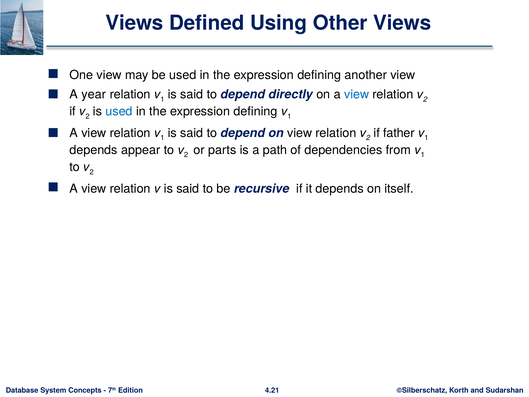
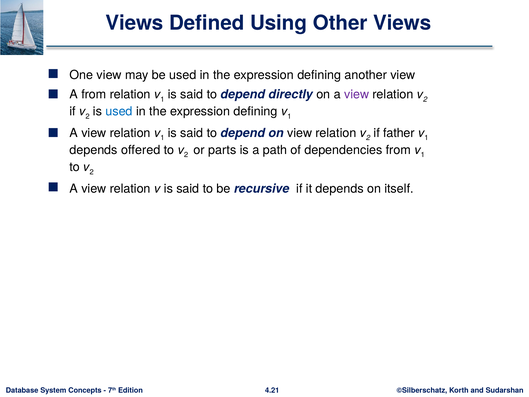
A year: year -> from
view at (357, 94) colour: blue -> purple
appear: appear -> offered
